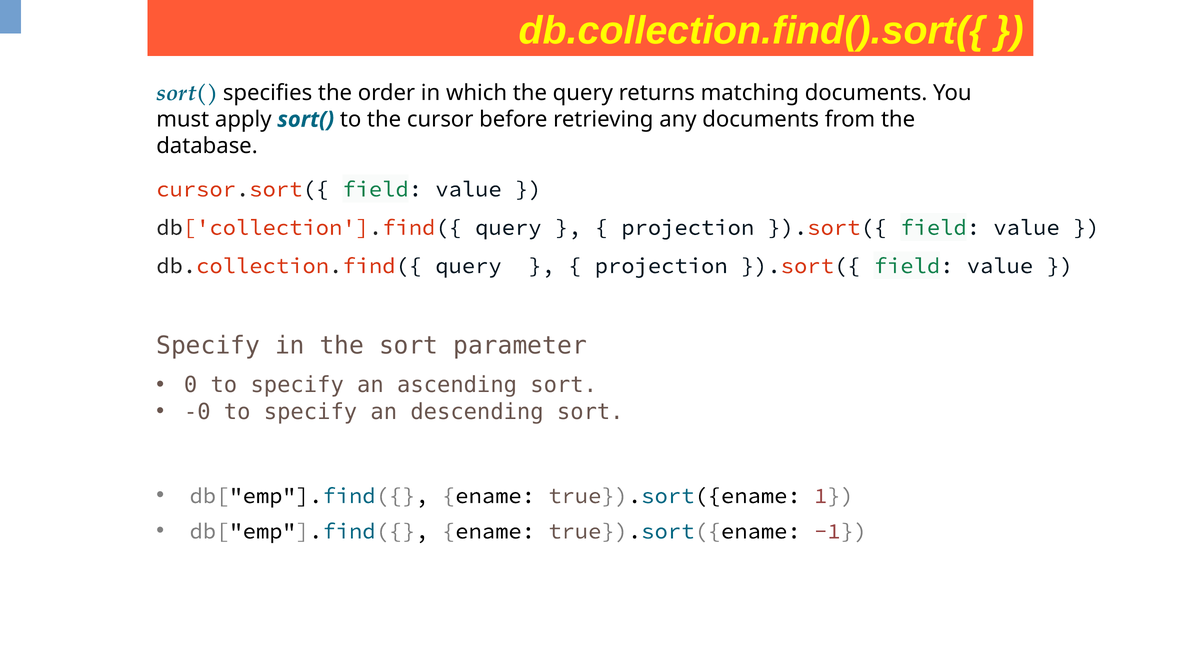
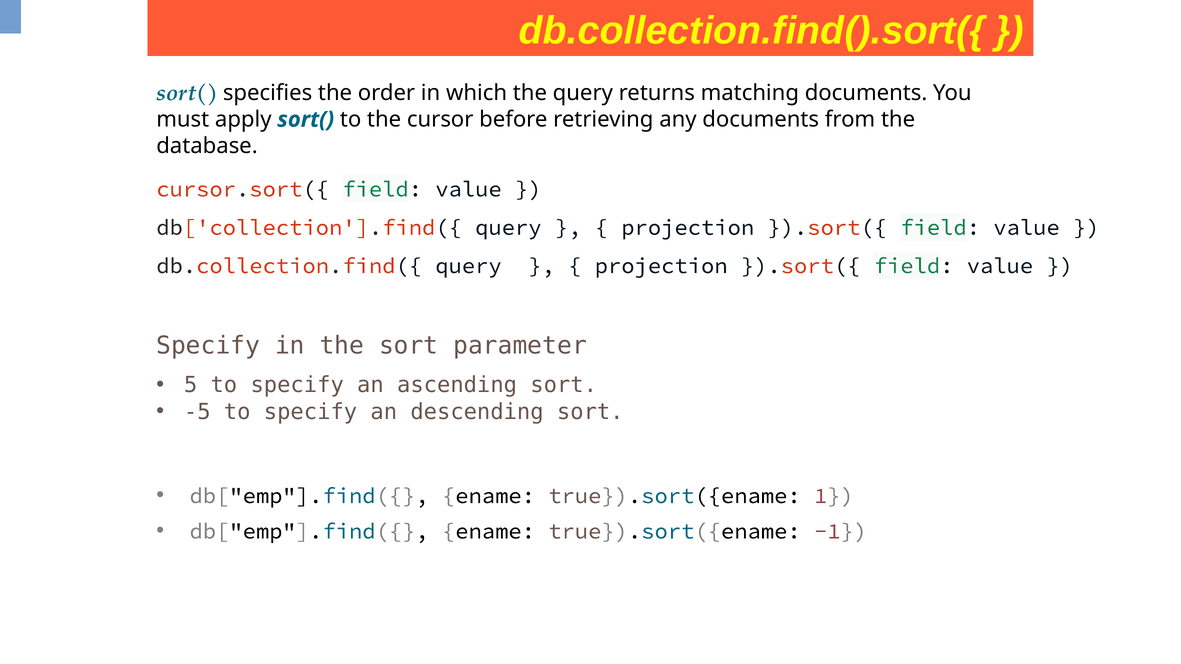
0: 0 -> 5
-0: -0 -> -5
